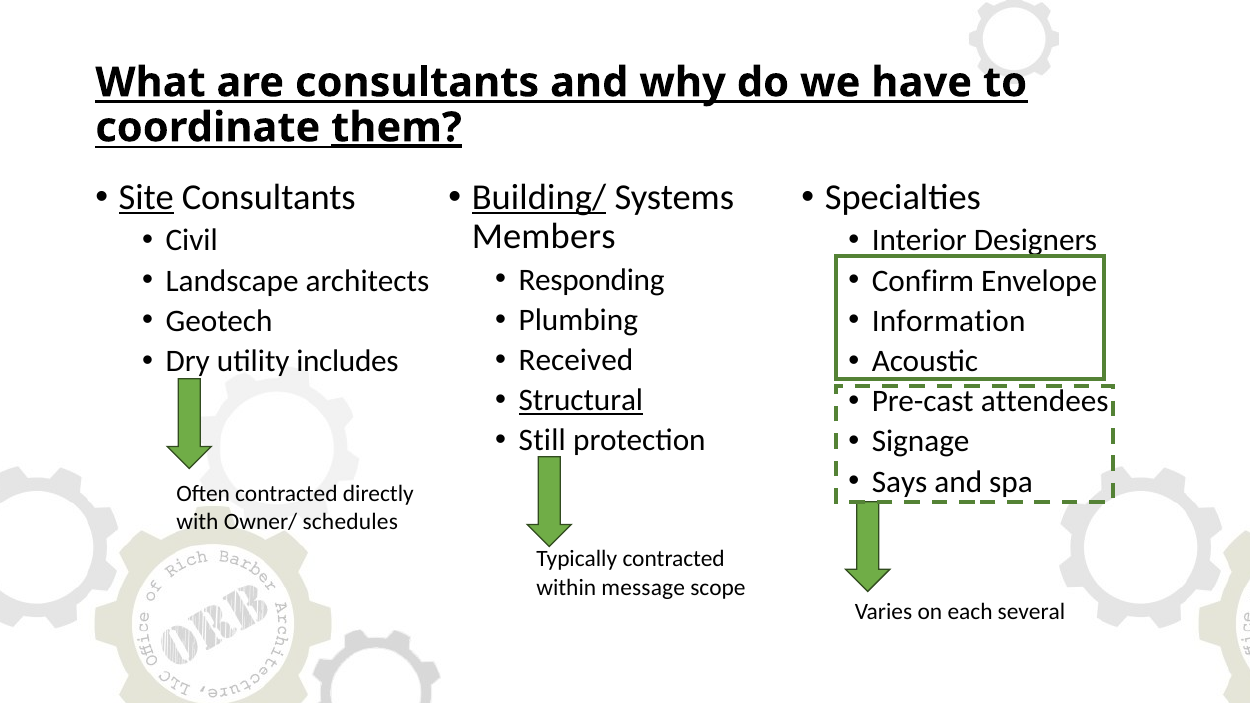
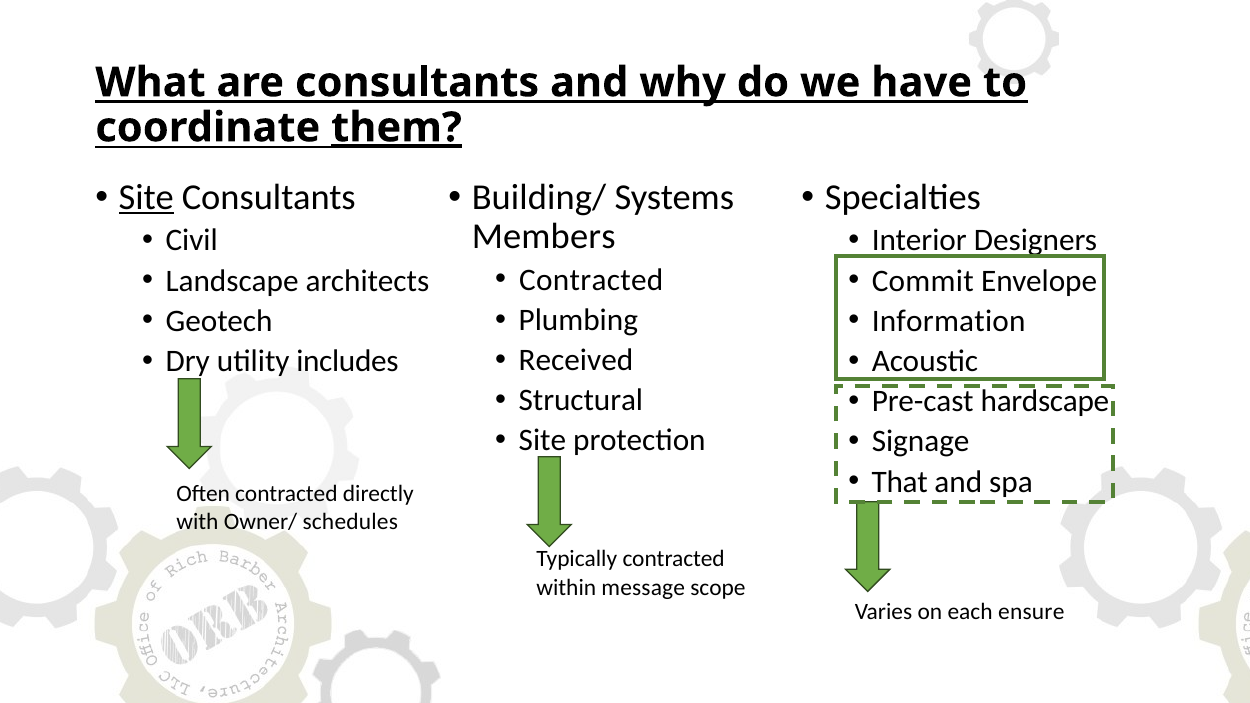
Building/ underline: present -> none
Responding at (592, 280): Responding -> Contracted
Confirm: Confirm -> Commit
Structural underline: present -> none
attendees: attendees -> hardscape
Still at (542, 441): Still -> Site
Says: Says -> That
several: several -> ensure
